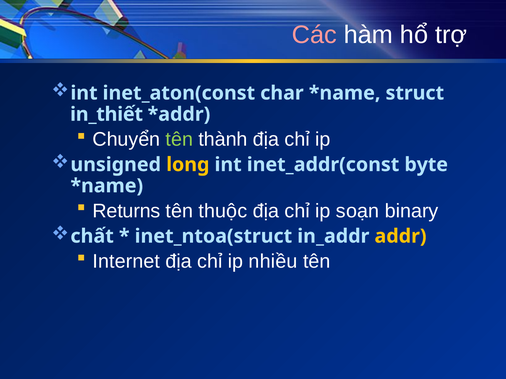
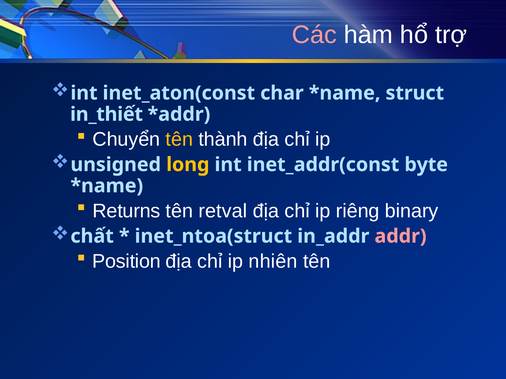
tên at (179, 140) colour: light green -> yellow
thuộc: thuộc -> retval
soạn: soạn -> riêng
addr colour: yellow -> pink
Internet: Internet -> Position
nhiều: nhiều -> nhiên
